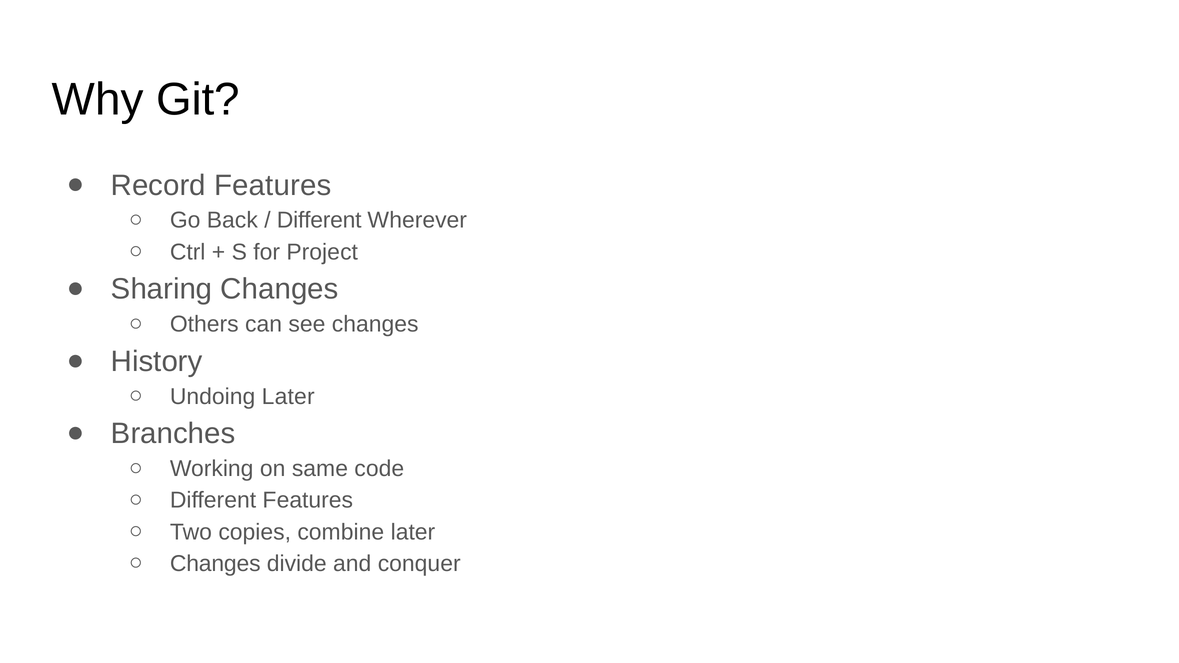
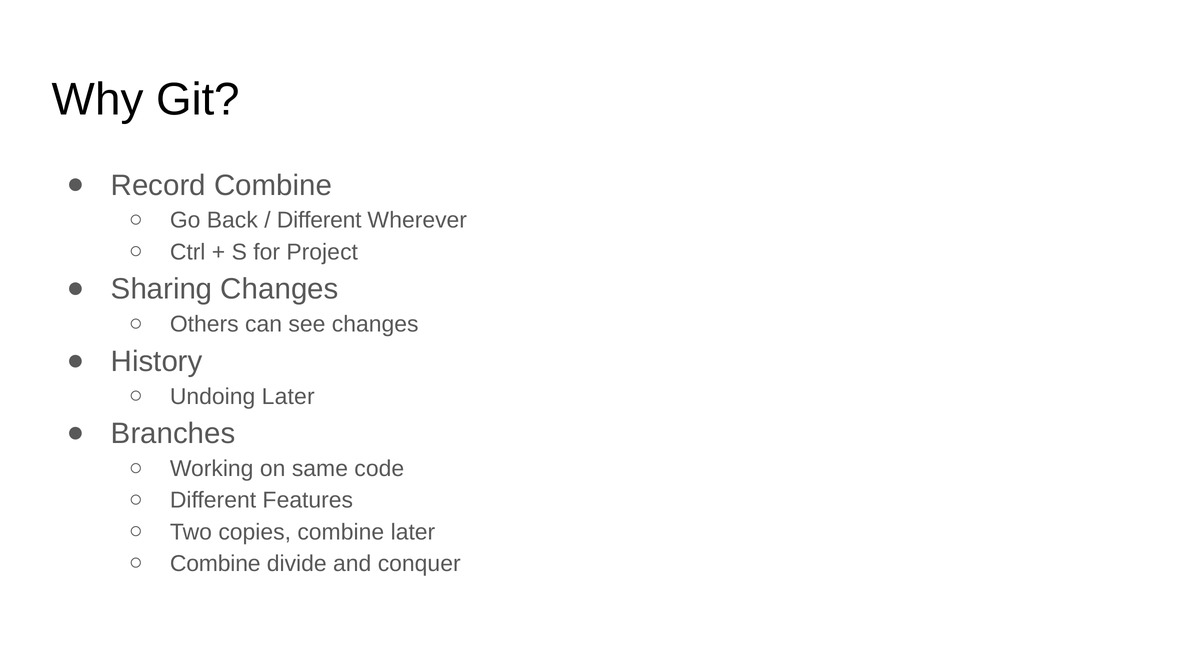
Record Features: Features -> Combine
Changes at (215, 564): Changes -> Combine
